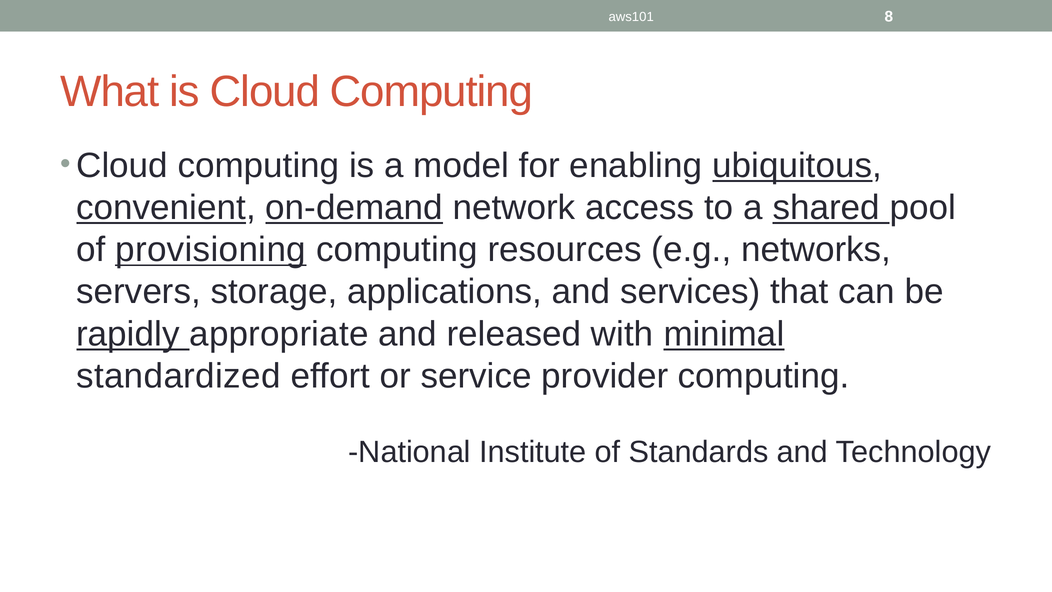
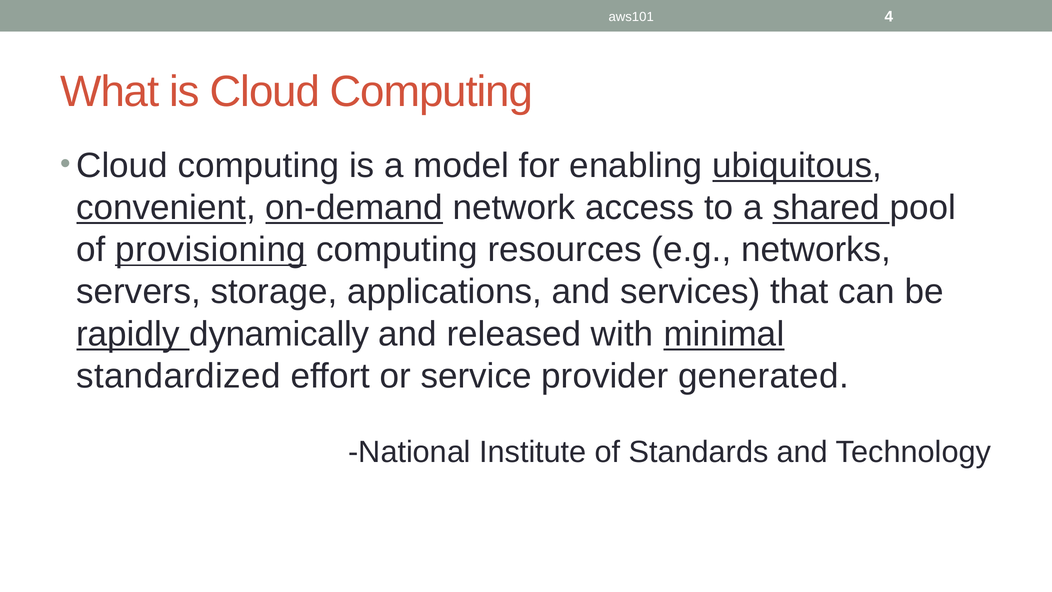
8: 8 -> 4
appropriate: appropriate -> dynamically
provider computing: computing -> generated
